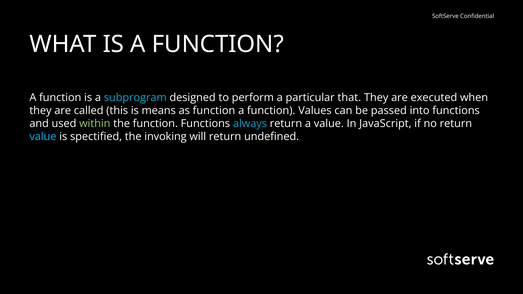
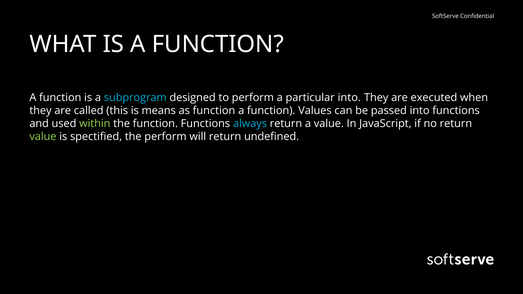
particular that: that -> into
value at (43, 137) colour: light blue -> light green
the invoking: invoking -> perform
